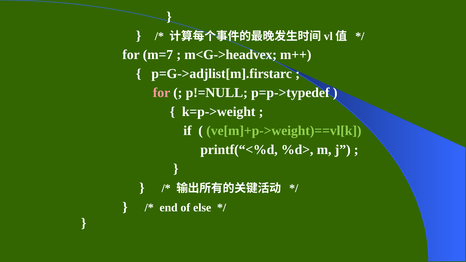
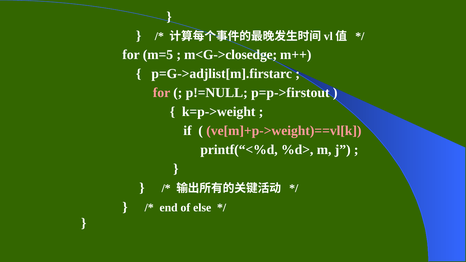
m=7: m=7 -> m=5
m<G->headvex: m<G->headvex -> m<G->closedge
p=p->typedef: p=p->typedef -> p=p->firstout
ve[m]+p->weight)==vl[k colour: light green -> pink
